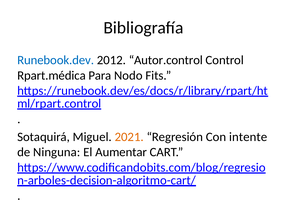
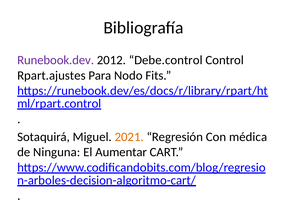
Runebook.dev colour: blue -> purple
Autor.control: Autor.control -> Debe.control
Rpart.médica: Rpart.médica -> Rpart.ajustes
intente: intente -> médica
